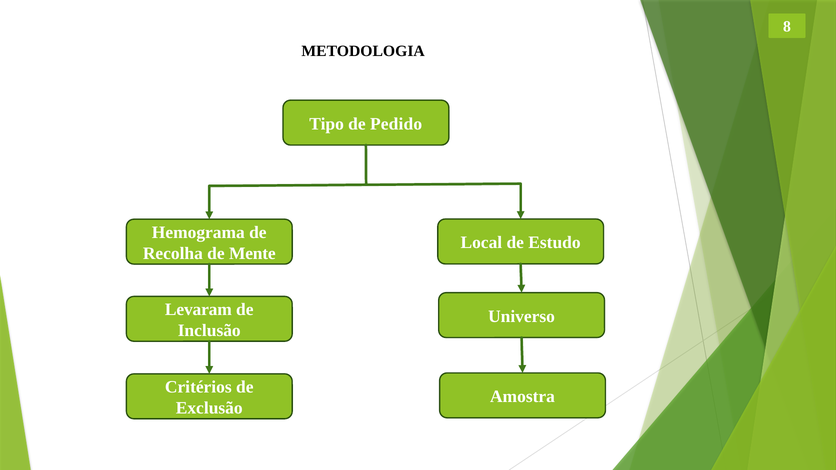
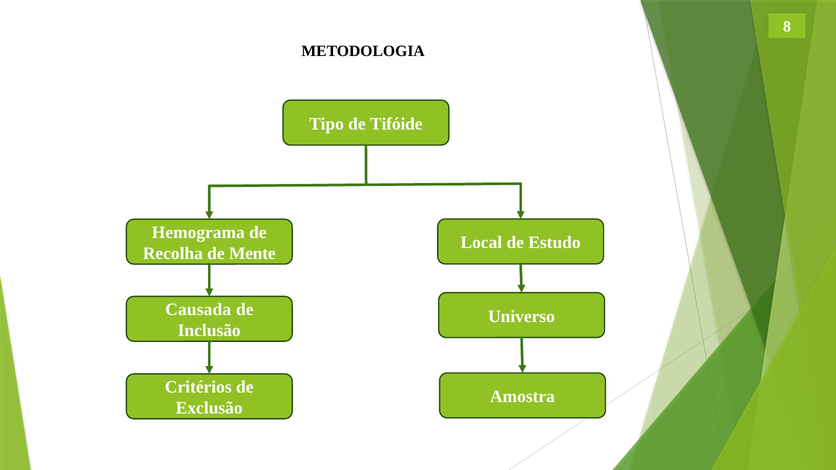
Pedido: Pedido -> Tifóide
Levaram: Levaram -> Causada
